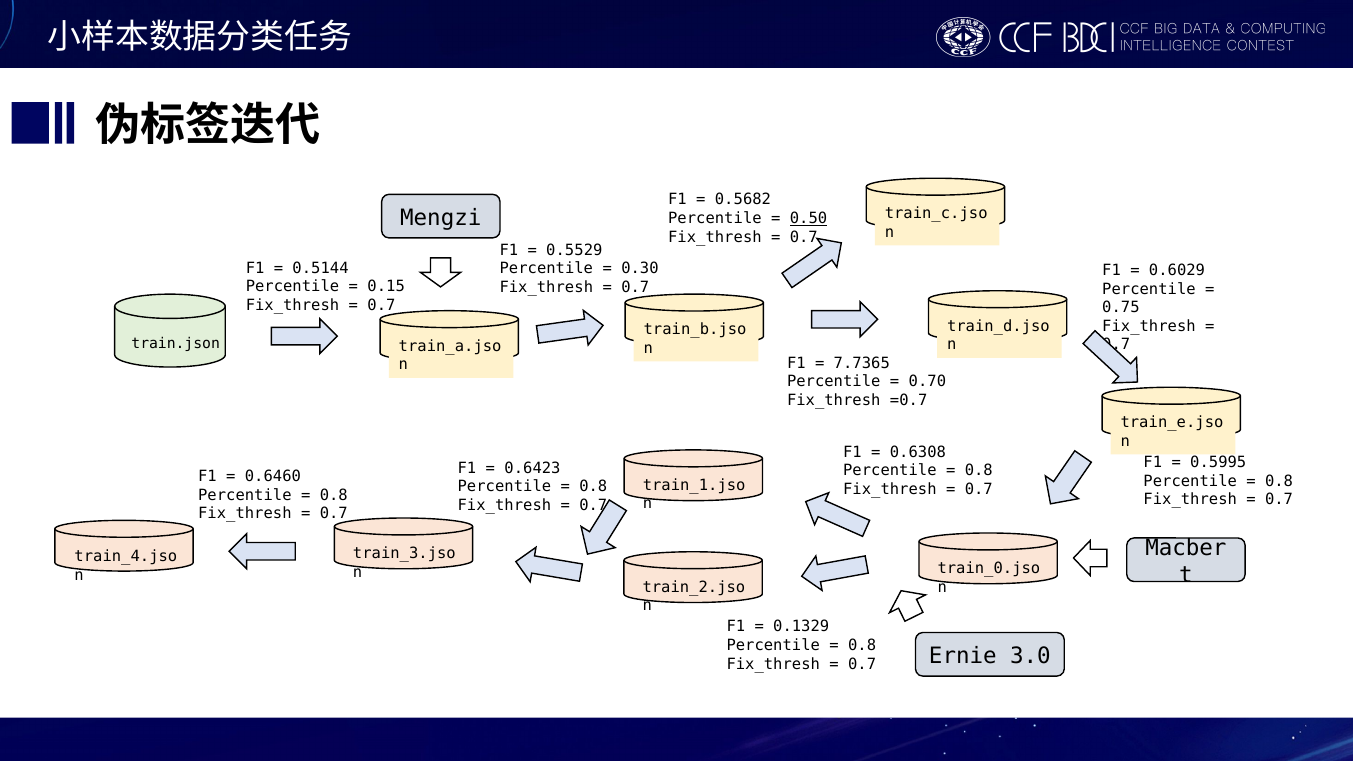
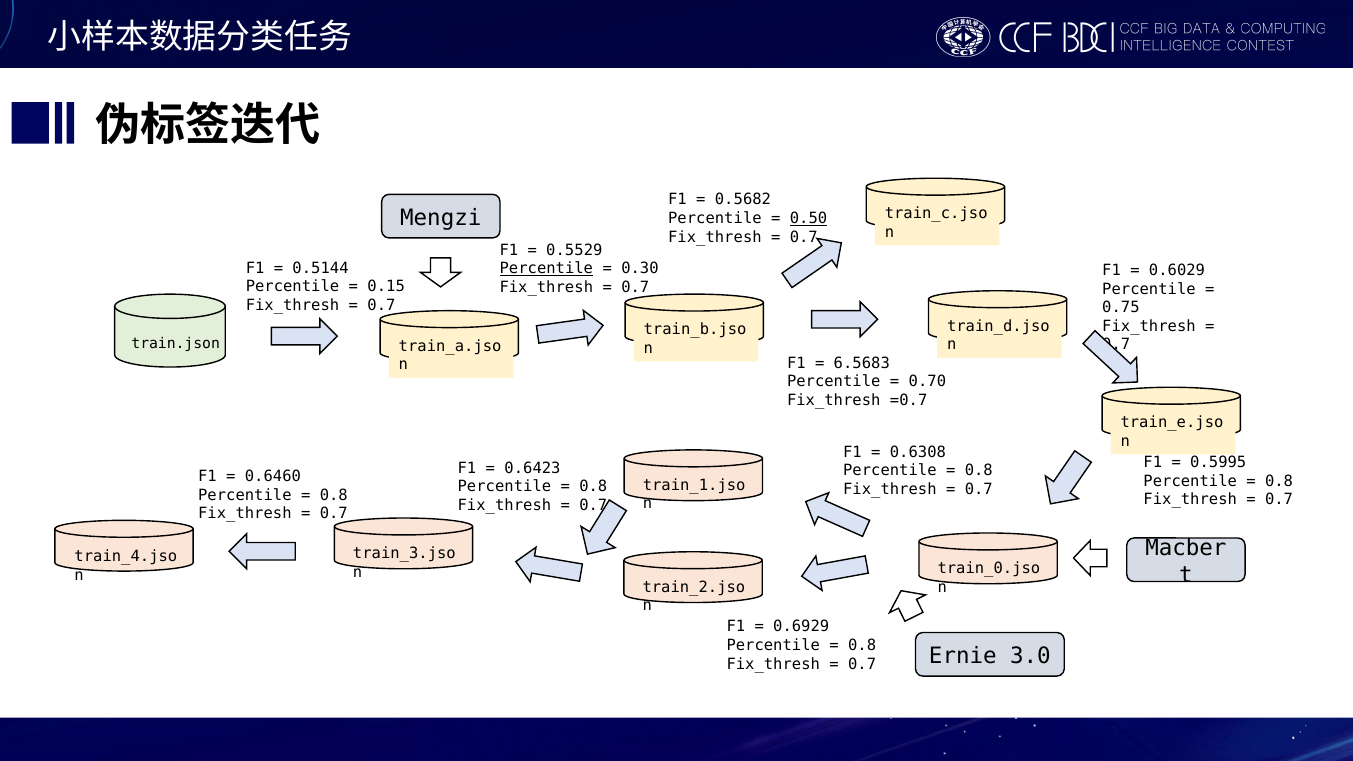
Percentile at (546, 269) underline: none -> present
7.7365: 7.7365 -> 6.5683
0.1329: 0.1329 -> 0.6929
